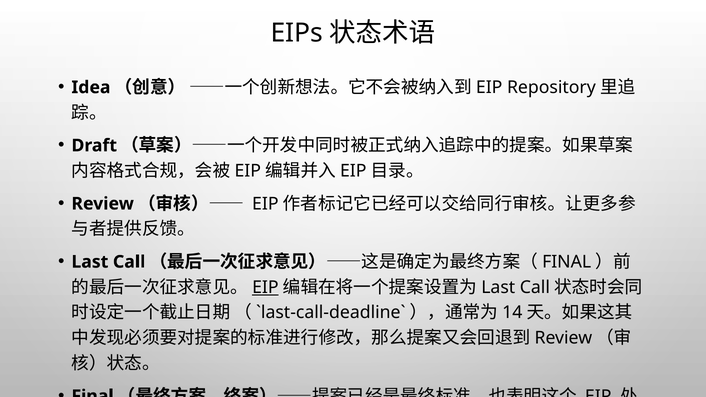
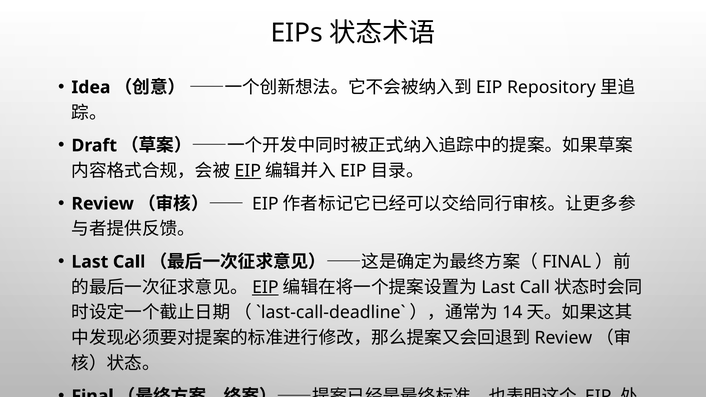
EIP at (248, 171) underline: none -> present
